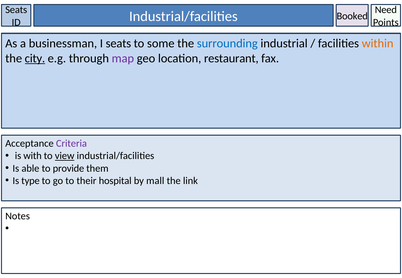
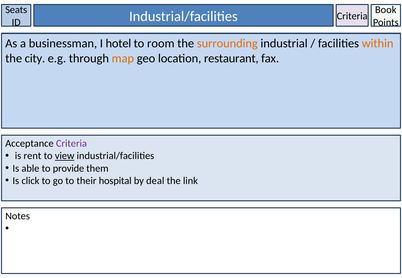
Need: Need -> Book
Booked at (352, 16): Booked -> Criteria
I seats: seats -> hotel
some: some -> room
surrounding colour: blue -> orange
city underline: present -> none
map colour: purple -> orange
with: with -> rent
type: type -> click
mall: mall -> deal
